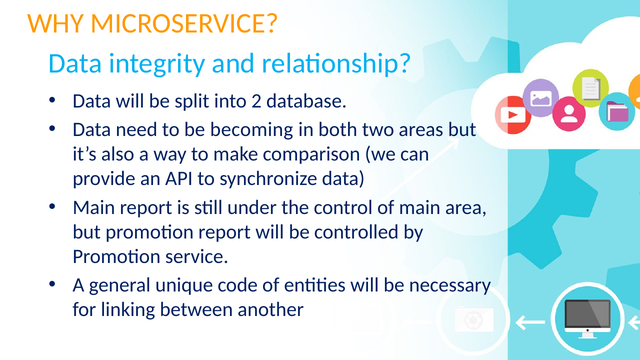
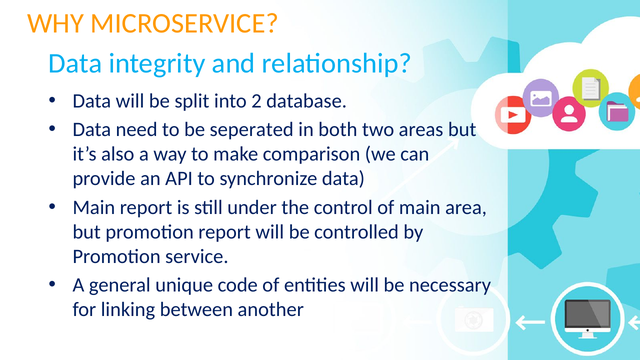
becoming: becoming -> seperated
